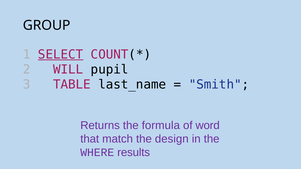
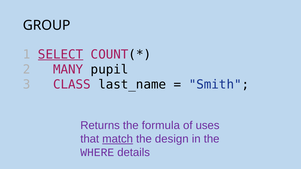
WILL: WILL -> MANY
TABLE: TABLE -> CLASS
word: word -> uses
match underline: none -> present
results: results -> details
